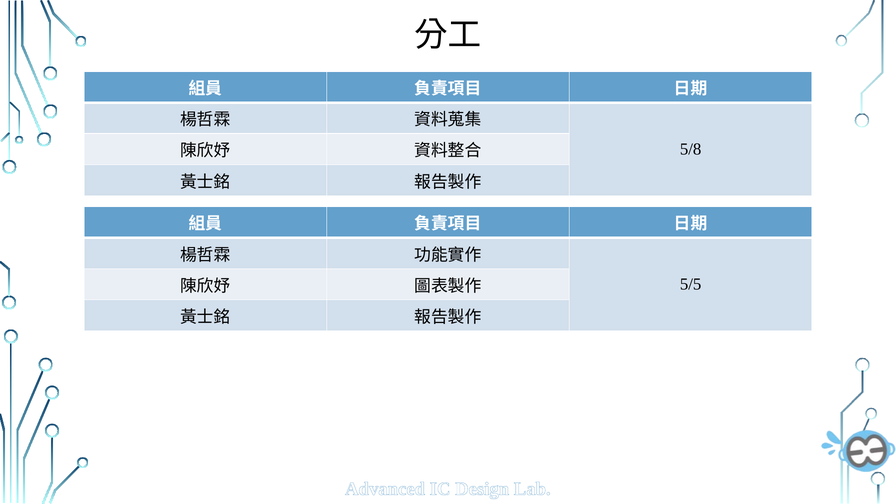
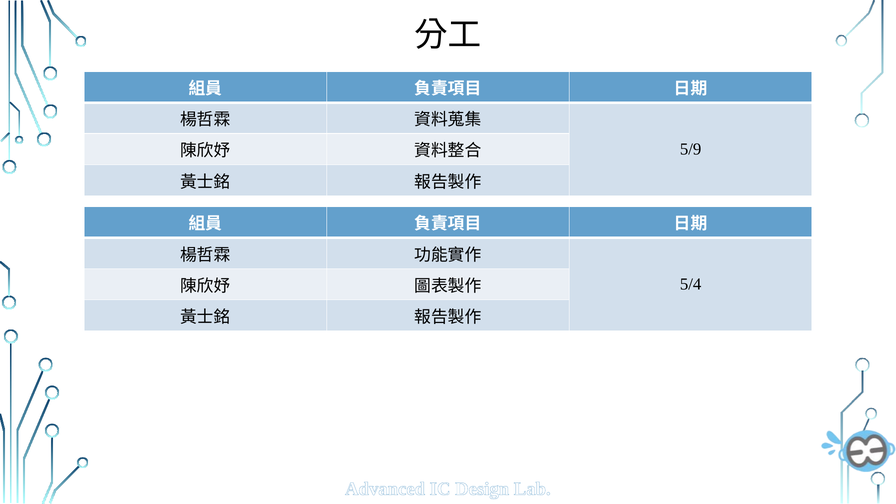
5/8: 5/8 -> 5/9
5/5: 5/5 -> 5/4
